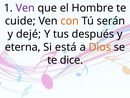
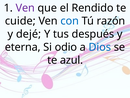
Hombre: Hombre -> Rendido
con colour: orange -> blue
serán: serán -> razón
está: está -> odio
Dios colour: orange -> blue
dice: dice -> azul
